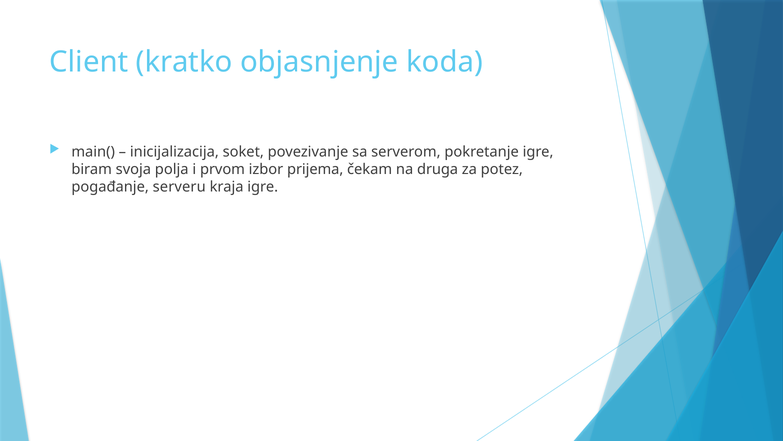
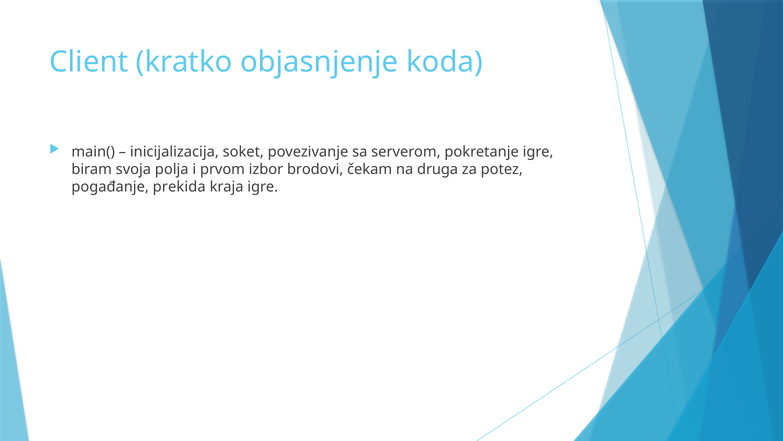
prijema: prijema -> brodovi
serveru: serveru -> prekida
